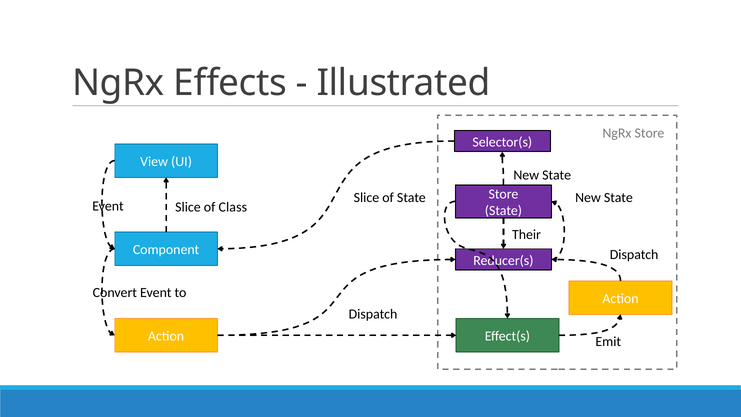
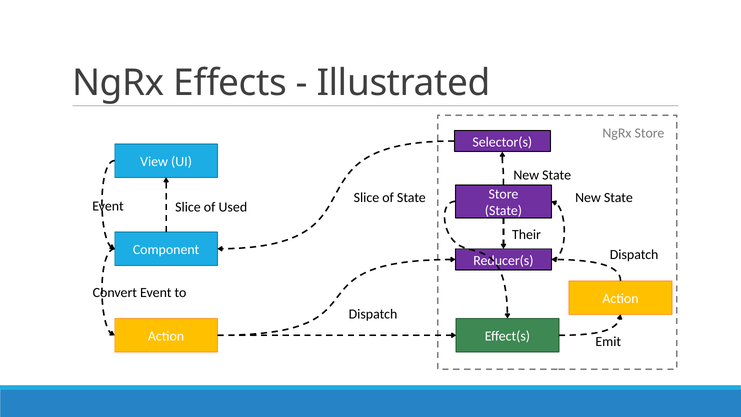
Class: Class -> Used
